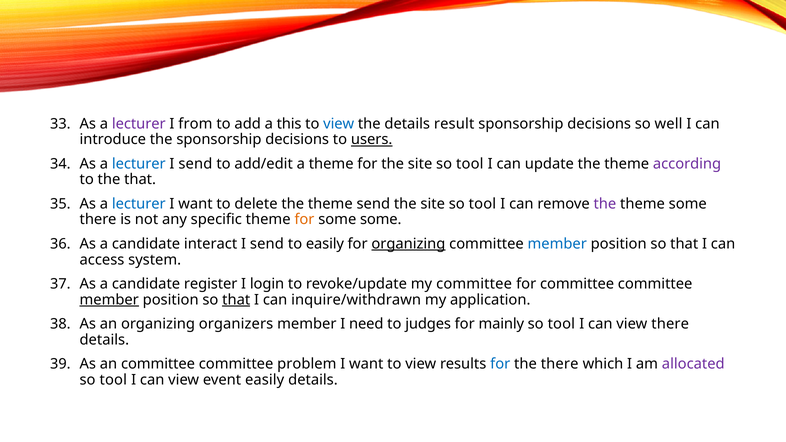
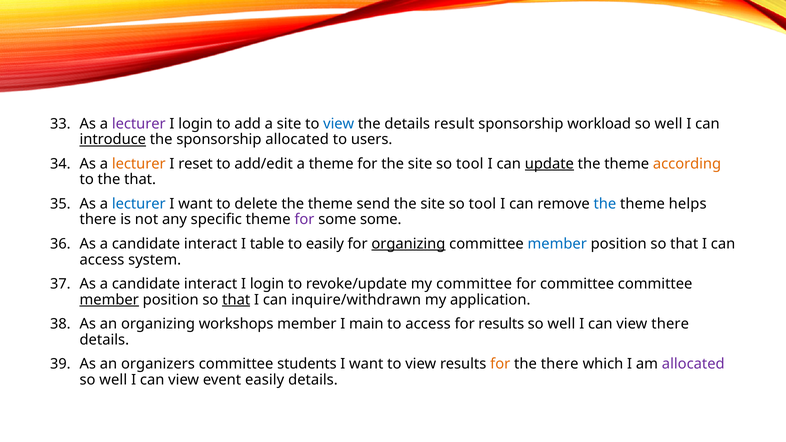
from at (195, 124): from -> login
a this: this -> site
decisions at (599, 124): decisions -> workload
introduce underline: none -> present
the sponsorship decisions: decisions -> allocated
users underline: present -> none
lecturer at (139, 164) colour: blue -> orange
send at (195, 164): send -> reset
update underline: none -> present
according colour: purple -> orange
the at (605, 204) colour: purple -> blue
theme some: some -> helps
for at (304, 220) colour: orange -> purple
send at (267, 244): send -> table
register at (211, 284): register -> interact
organizers: organizers -> workshops
need: need -> main
to judges: judges -> access
for mainly: mainly -> results
tool at (561, 324): tool -> well
an committee: committee -> organizers
problem: problem -> students
for at (500, 364) colour: blue -> orange
tool at (113, 380): tool -> well
